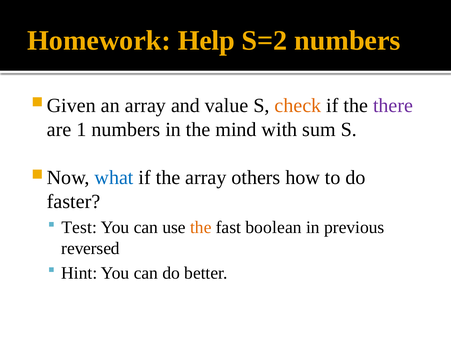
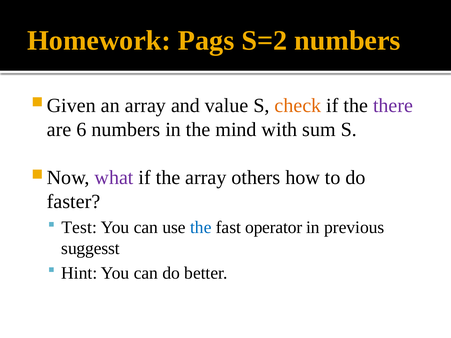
Help: Help -> Pags
1: 1 -> 6
what colour: blue -> purple
the at (201, 228) colour: orange -> blue
boolean: boolean -> operator
reversed: reversed -> suggesst
